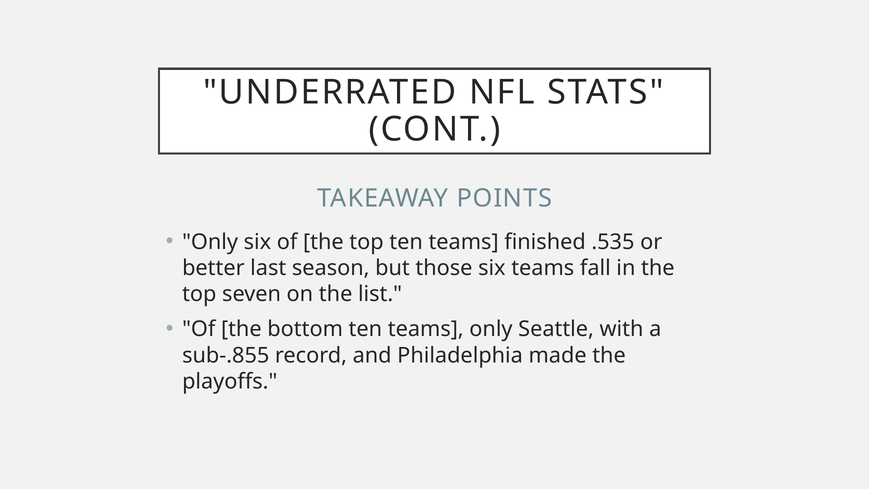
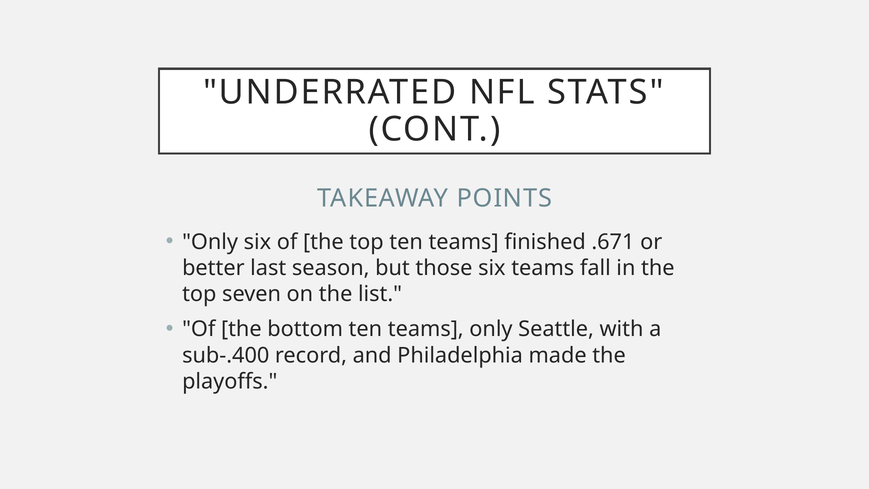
.535: .535 -> .671
sub-.855: sub-.855 -> sub-.400
